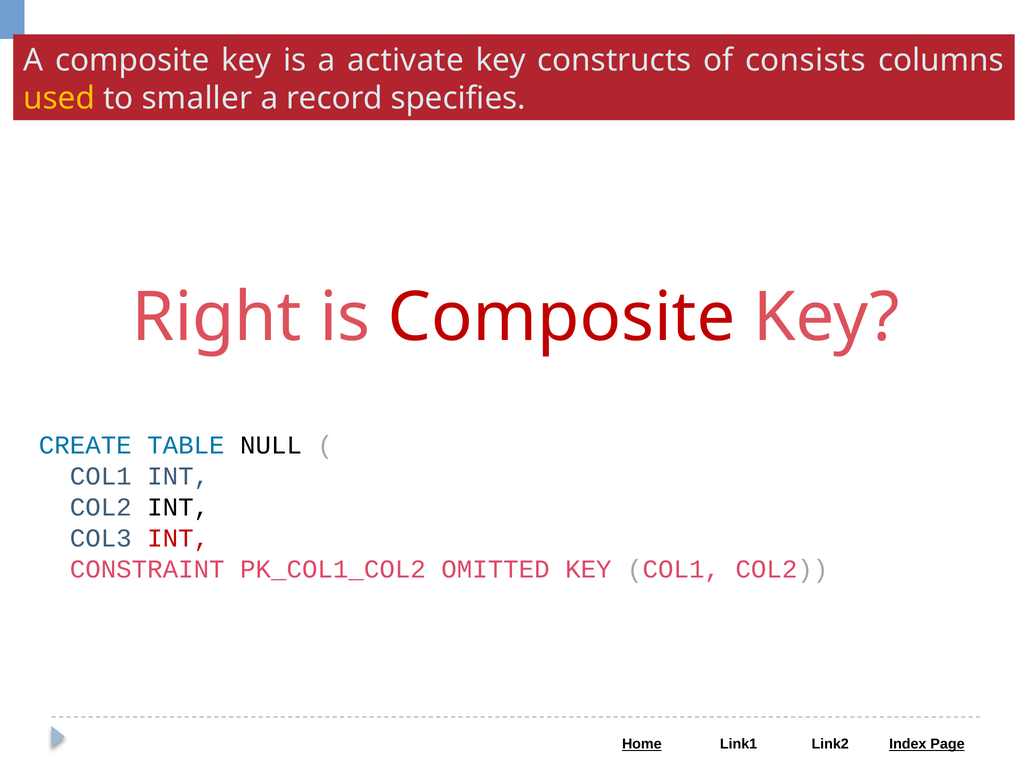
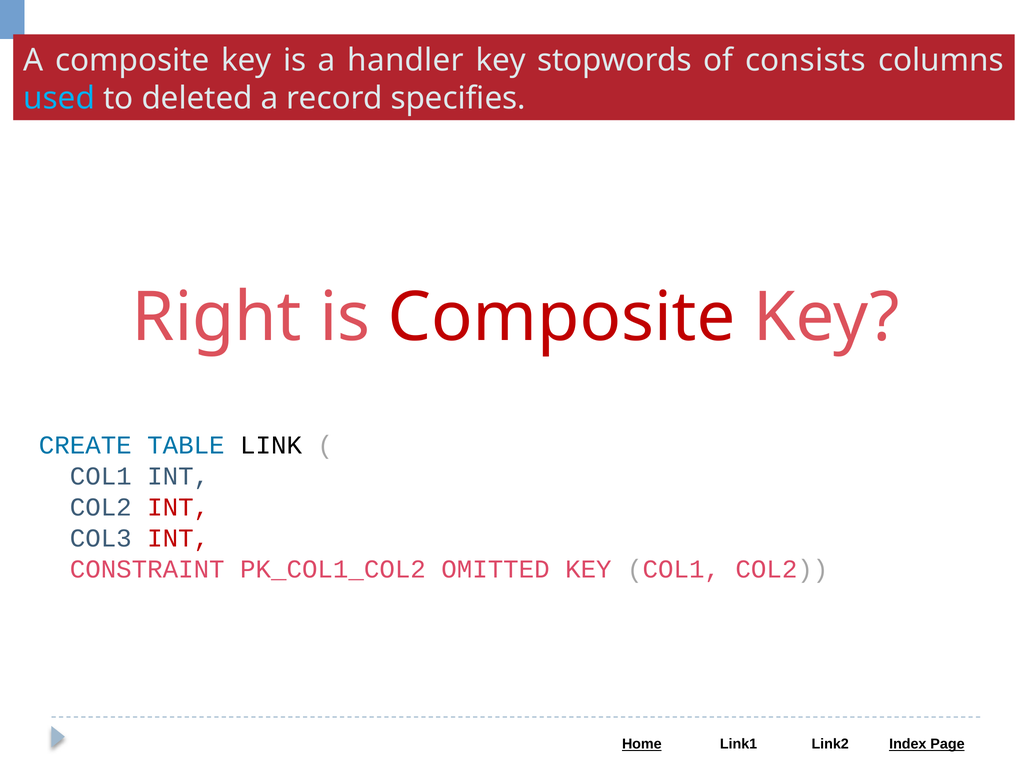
activate: activate -> handler
constructs: constructs -> stopwords
used colour: yellow -> light blue
smaller: smaller -> deleted
NULL: NULL -> LINK
INT at (178, 507) colour: black -> red
